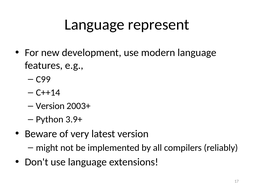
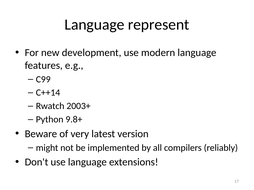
Version at (50, 106): Version -> Rwatch
3.9+: 3.9+ -> 9.8+
